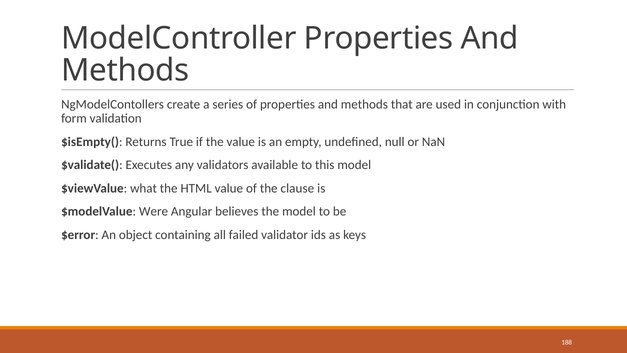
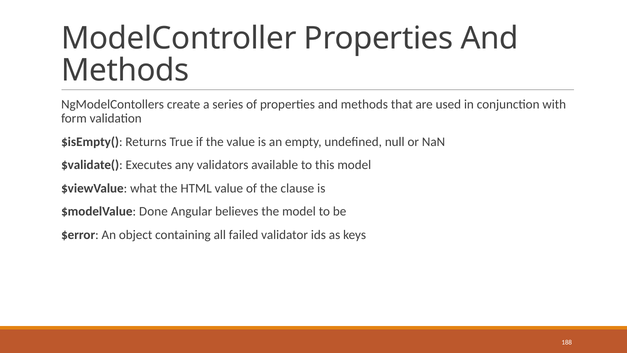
Were: Were -> Done
